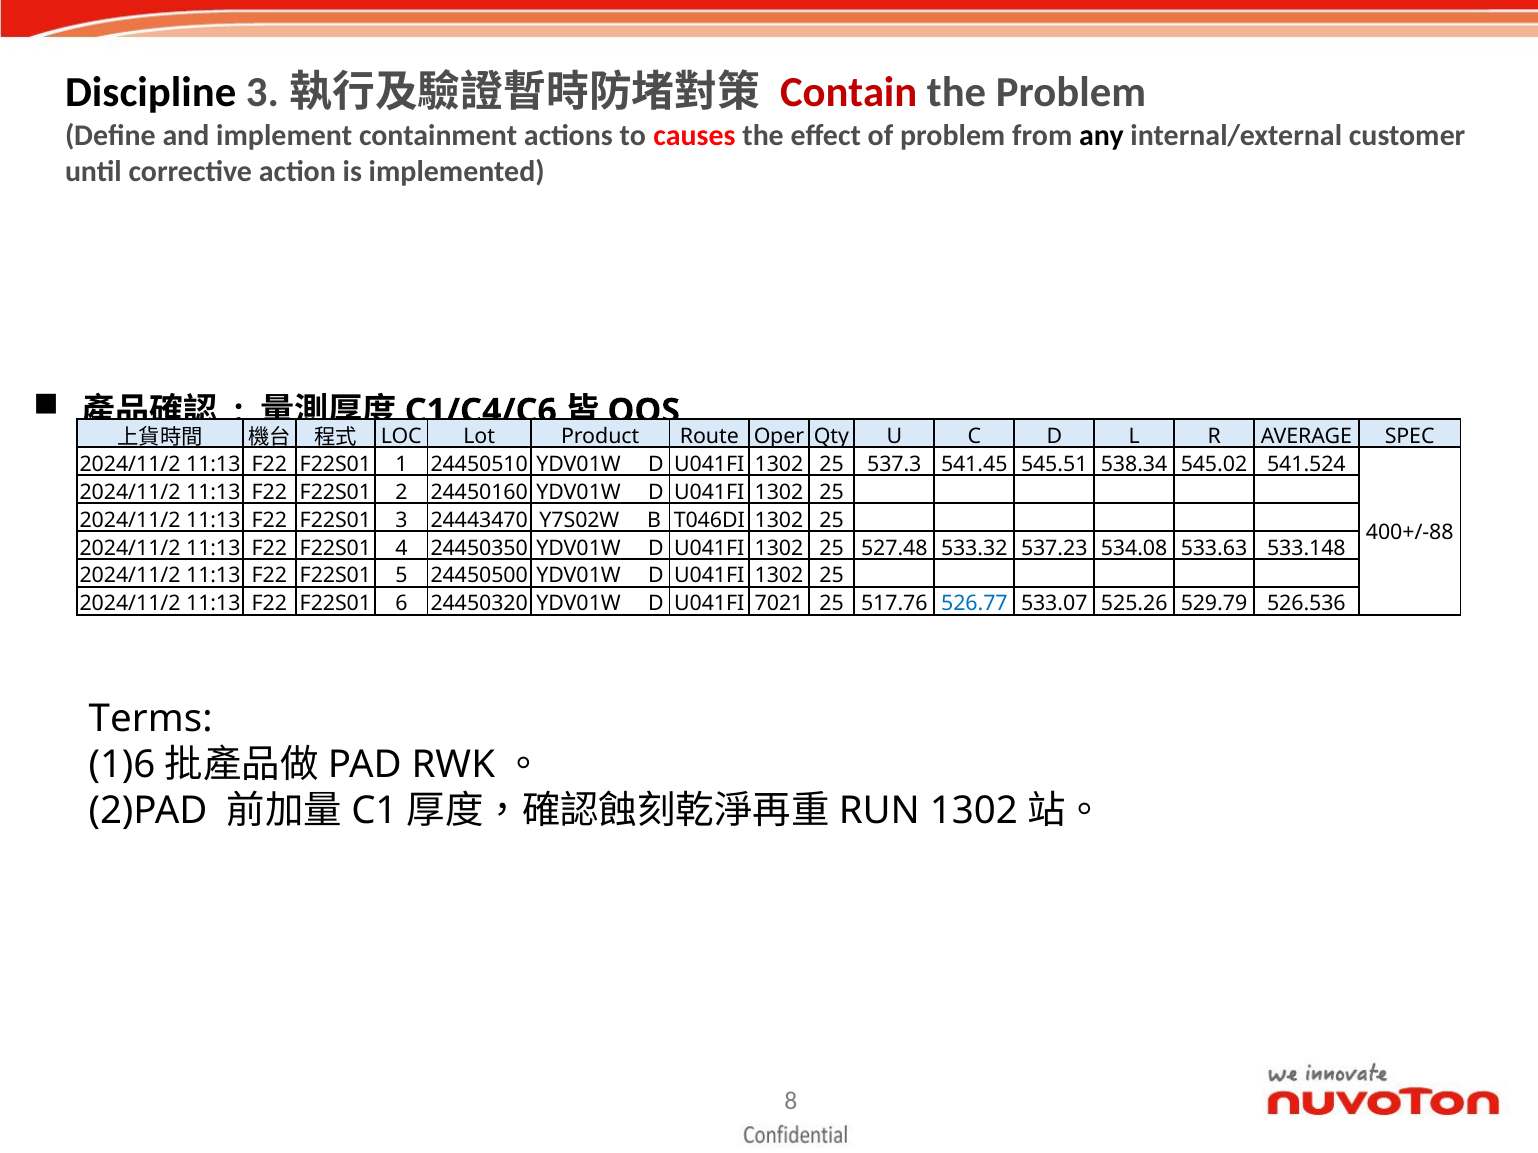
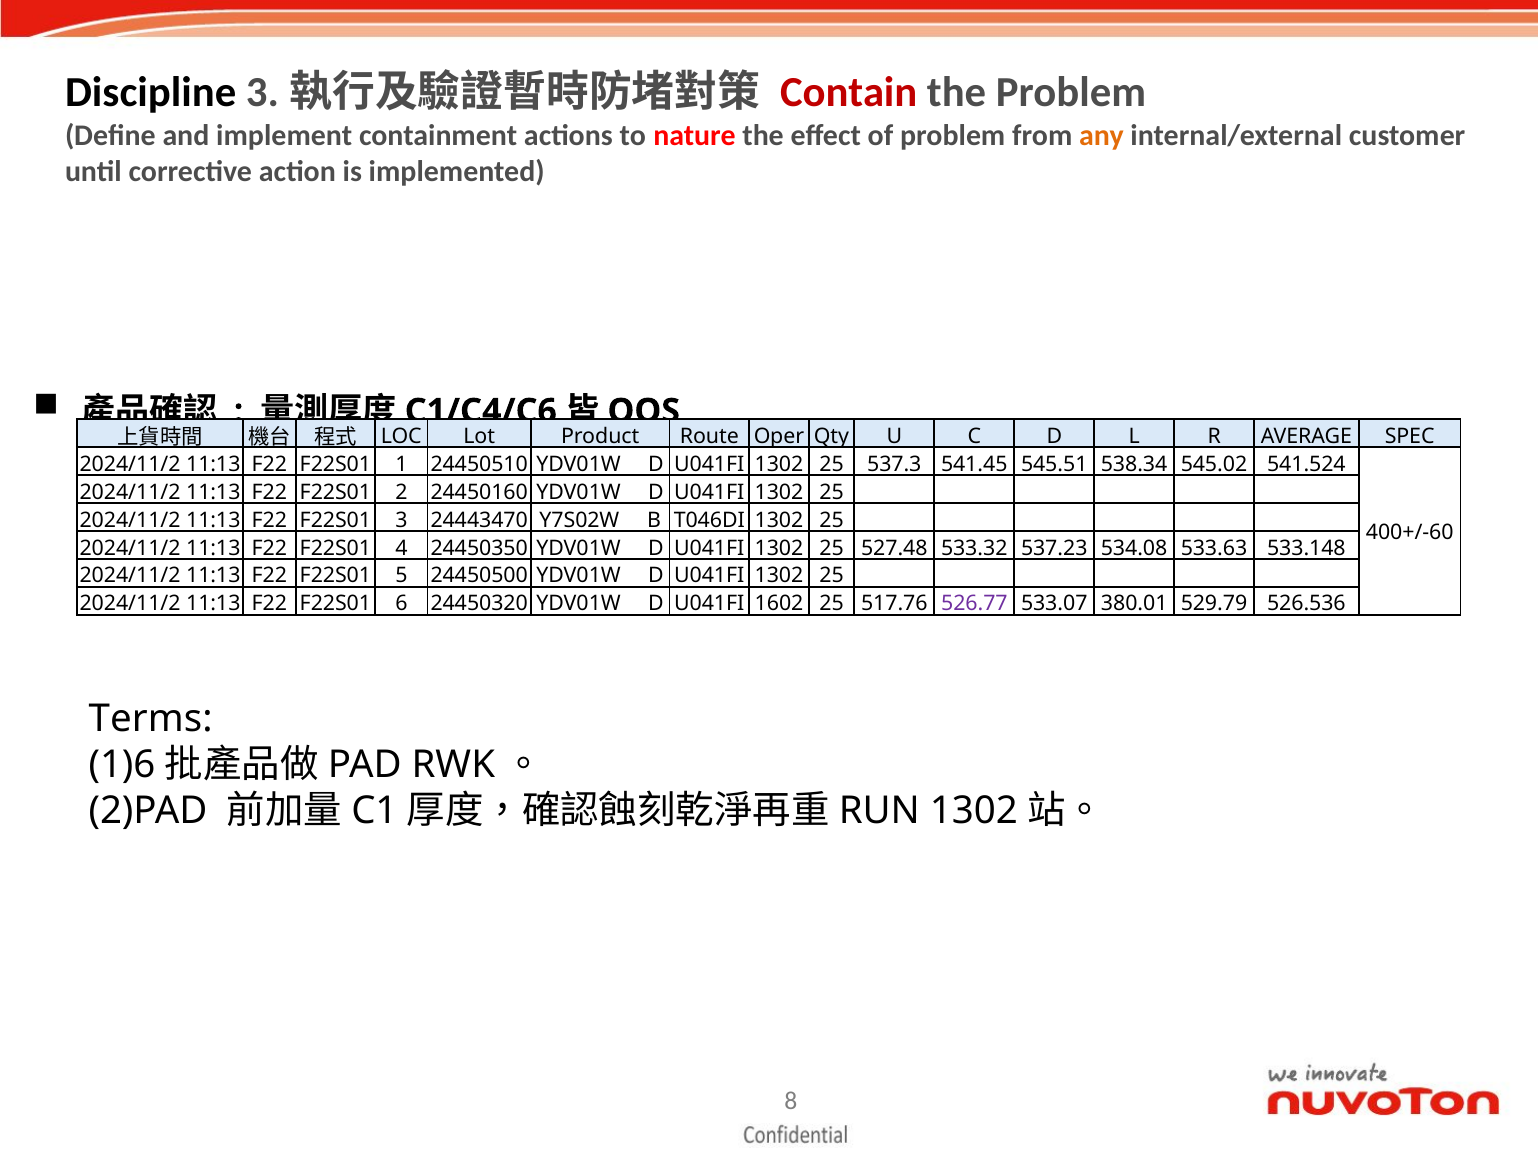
causes: causes -> nature
any colour: black -> orange
400+/-88: 400+/-88 -> 400+/-60
7021: 7021 -> 1602
526.77 colour: blue -> purple
525.26: 525.26 -> 380.01
